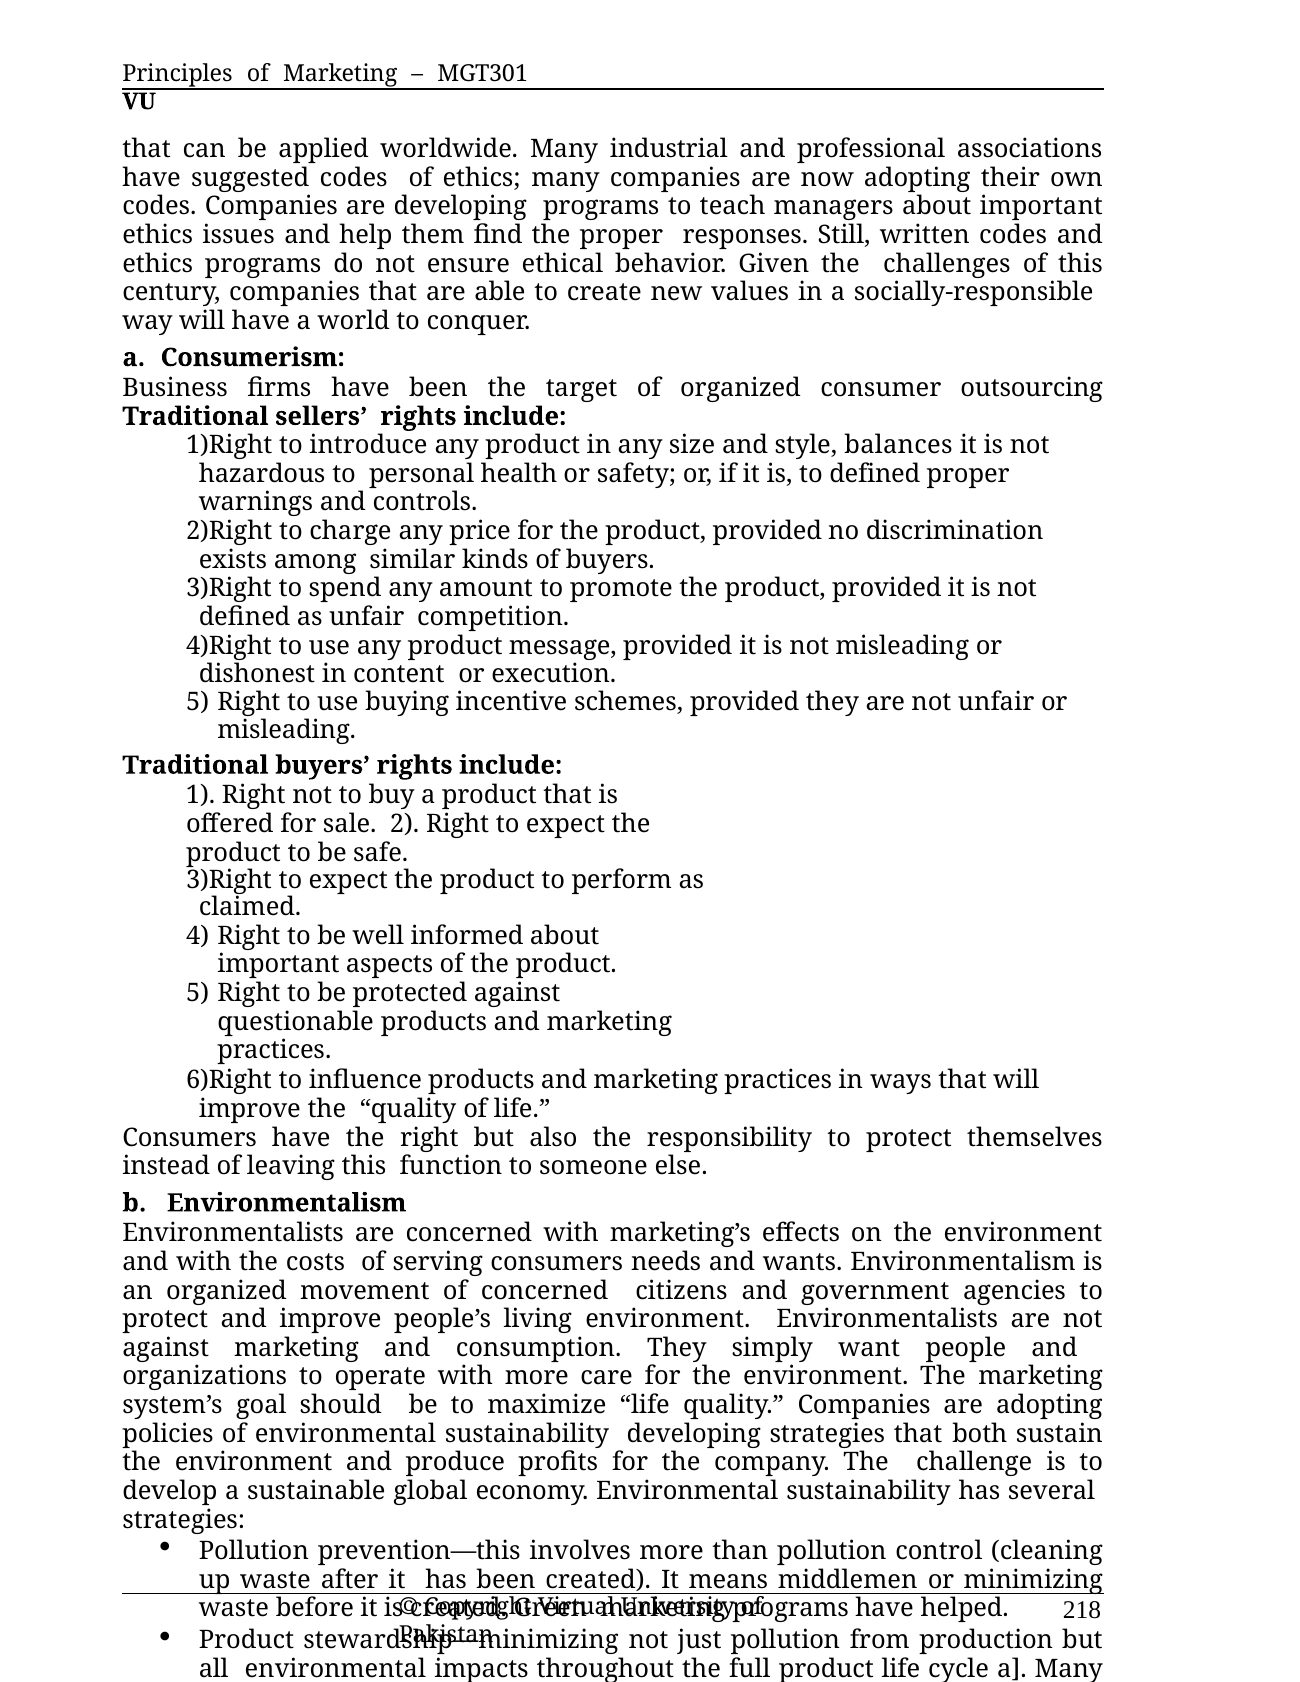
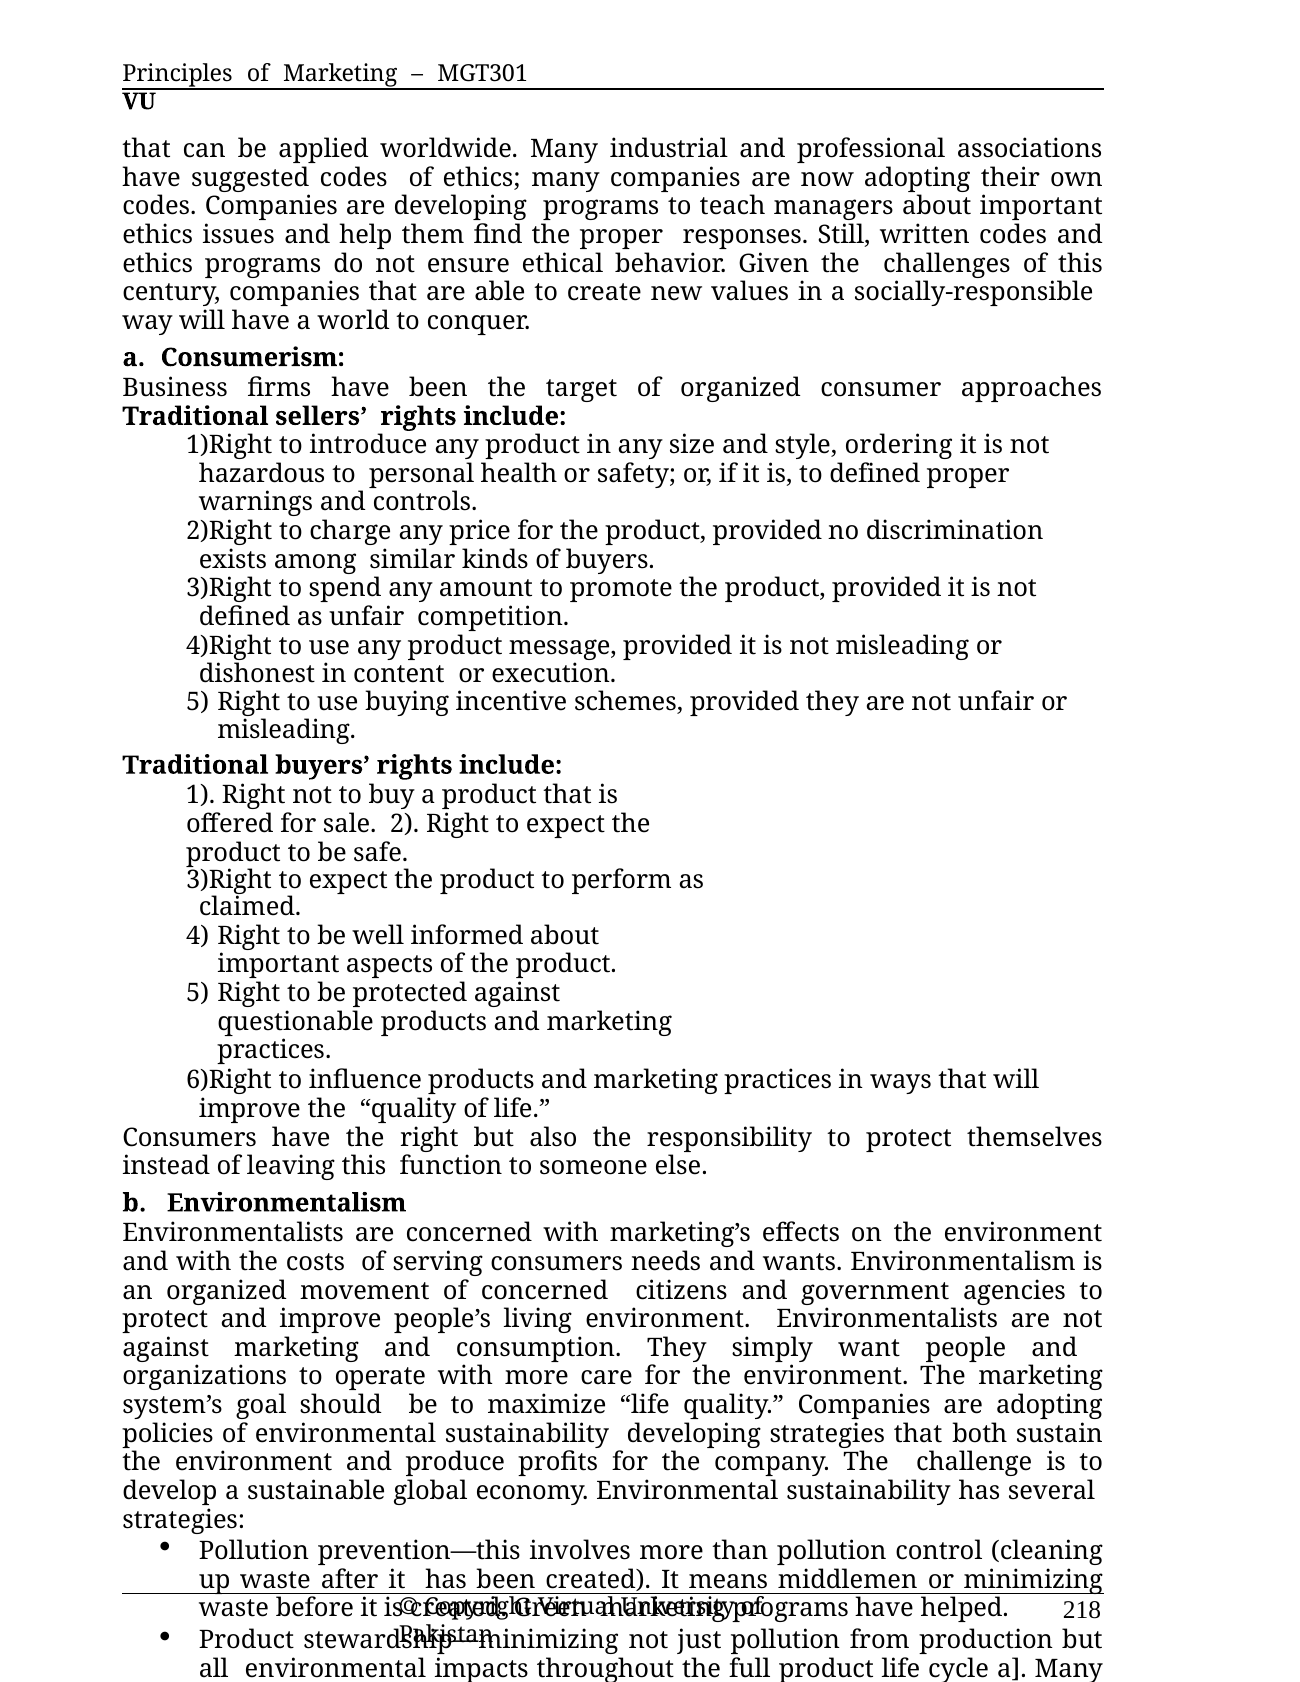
outsourcing: outsourcing -> approaches
balances: balances -> ordering
